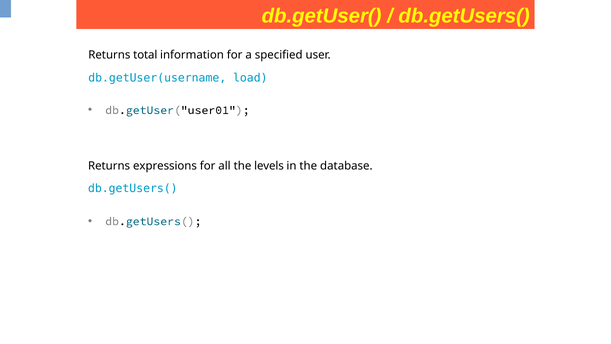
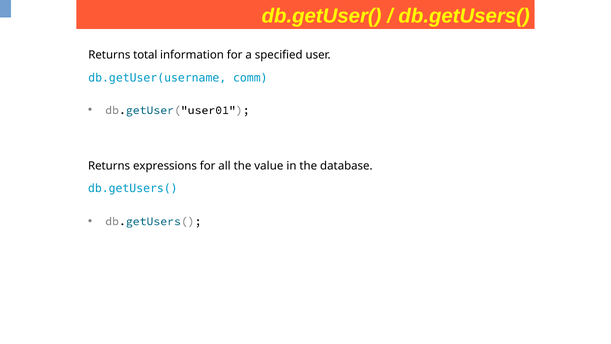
load: load -> comm
levels: levels -> value
